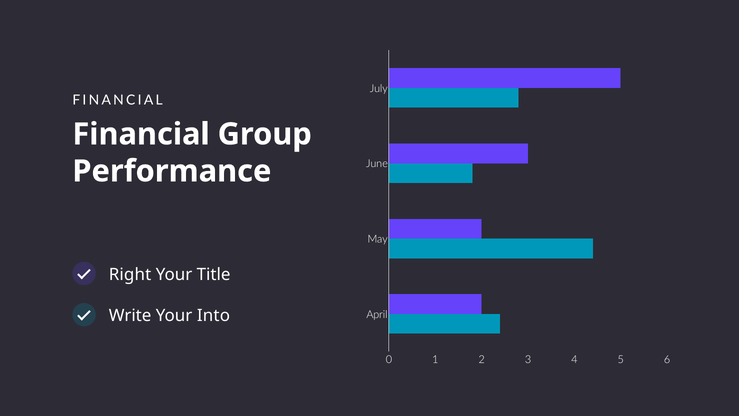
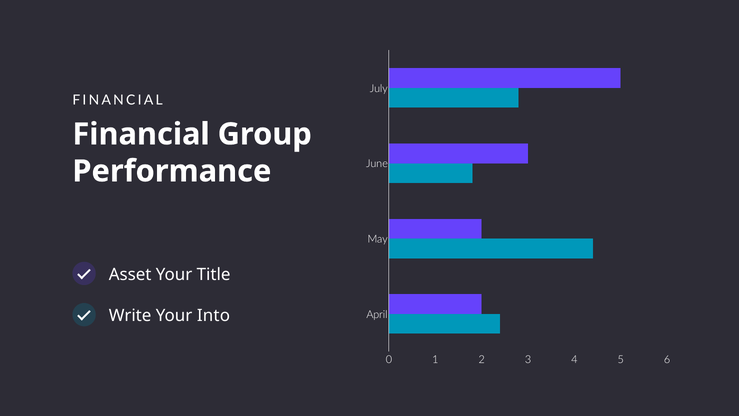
Right: Right -> Asset
